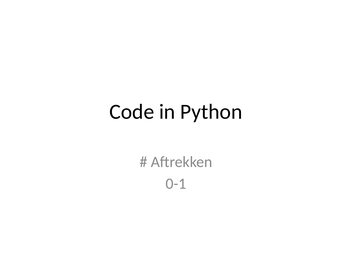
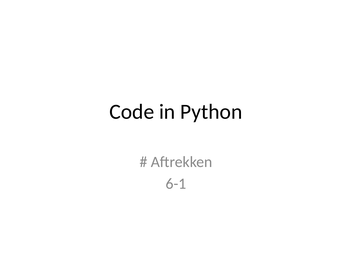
0-1: 0-1 -> 6-1
